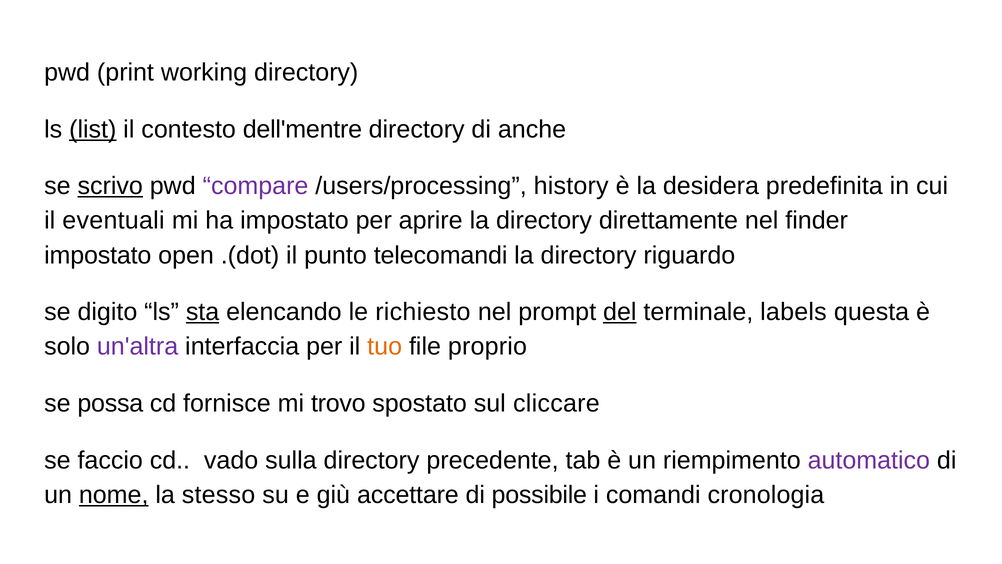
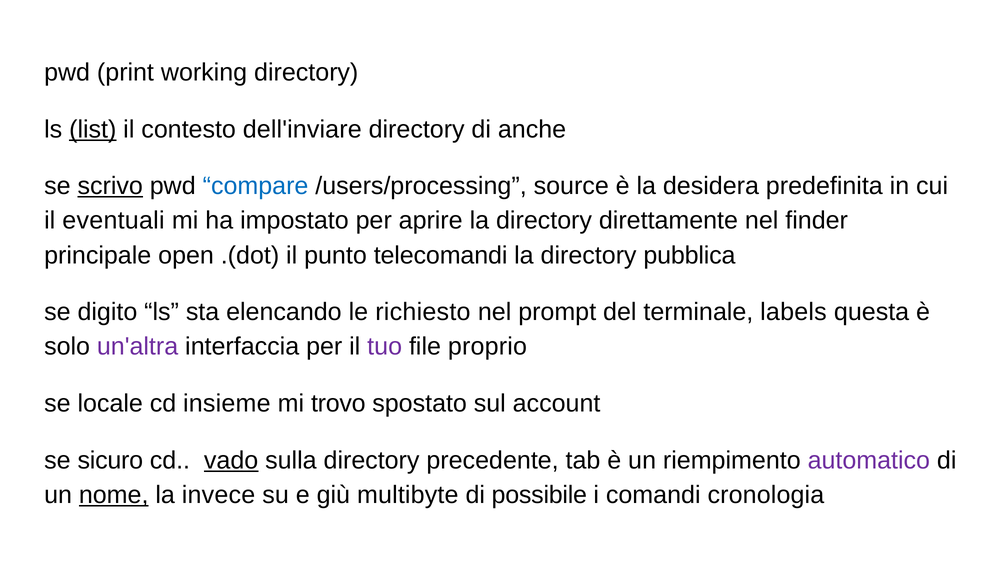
dell'mentre: dell'mentre -> dell'inviare
compare colour: purple -> blue
history: history -> source
impostato at (98, 255): impostato -> principale
riguardo: riguardo -> pubblica
sta underline: present -> none
del underline: present -> none
tuo colour: orange -> purple
possa: possa -> locale
fornisce: fornisce -> insieme
cliccare: cliccare -> account
faccio: faccio -> sicuro
vado underline: none -> present
stesso: stesso -> invece
accettare: accettare -> multibyte
